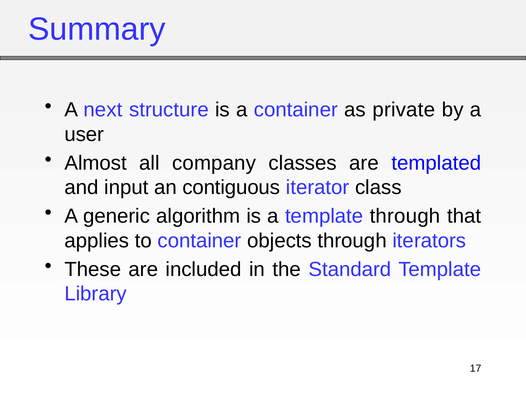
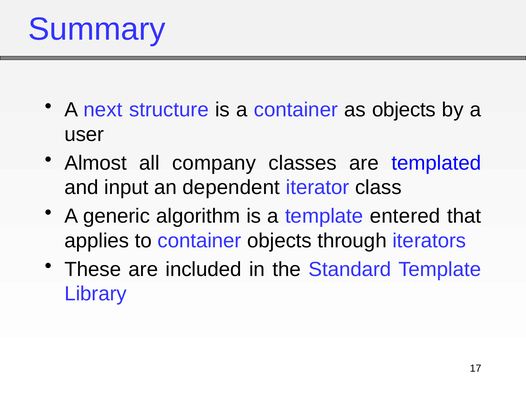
as private: private -> objects
contiguous: contiguous -> dependent
template through: through -> entered
